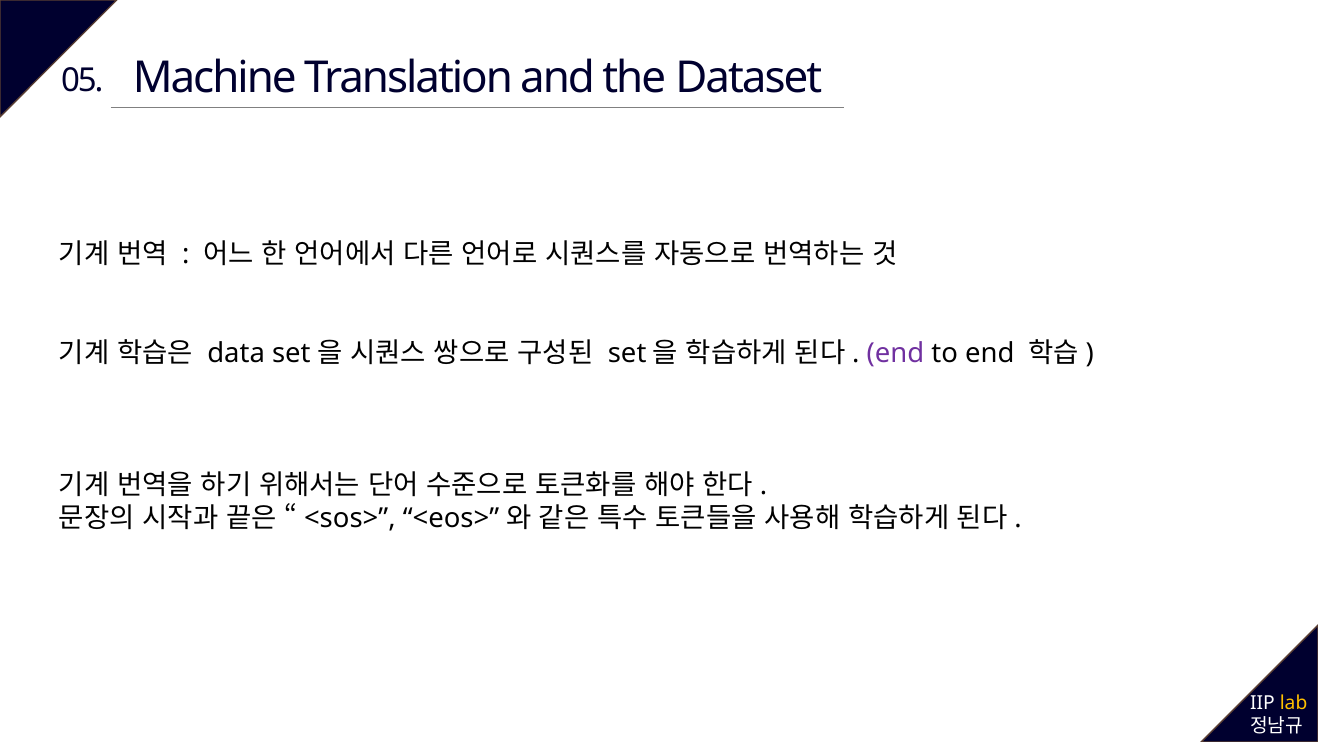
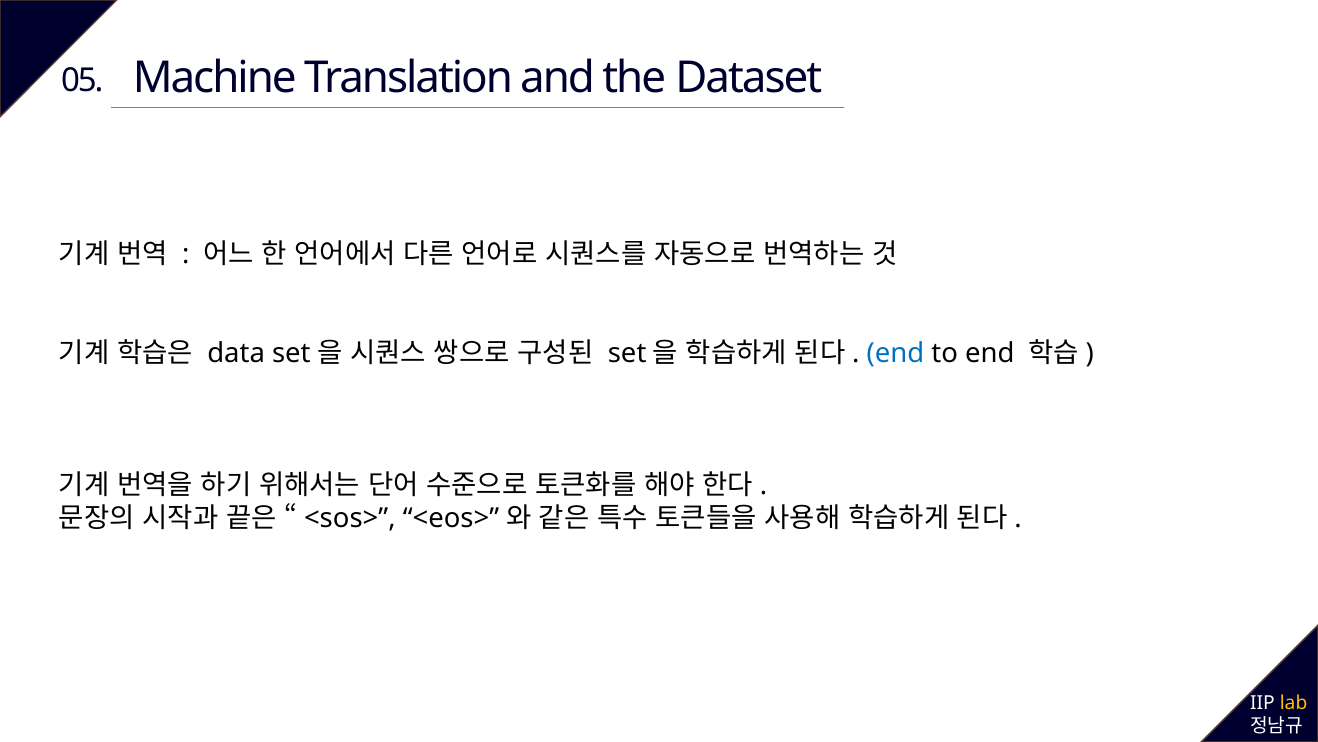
end at (895, 353) colour: purple -> blue
